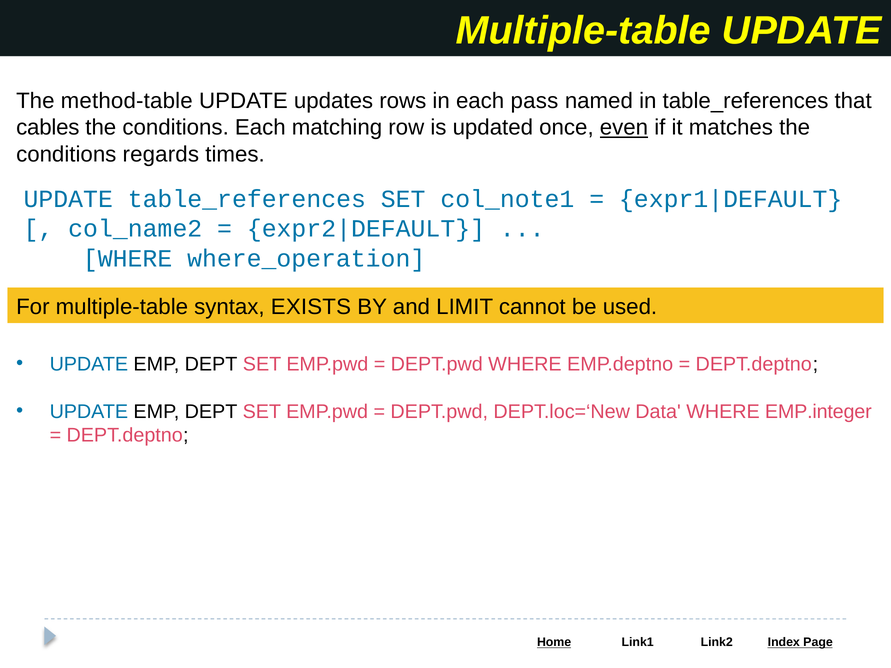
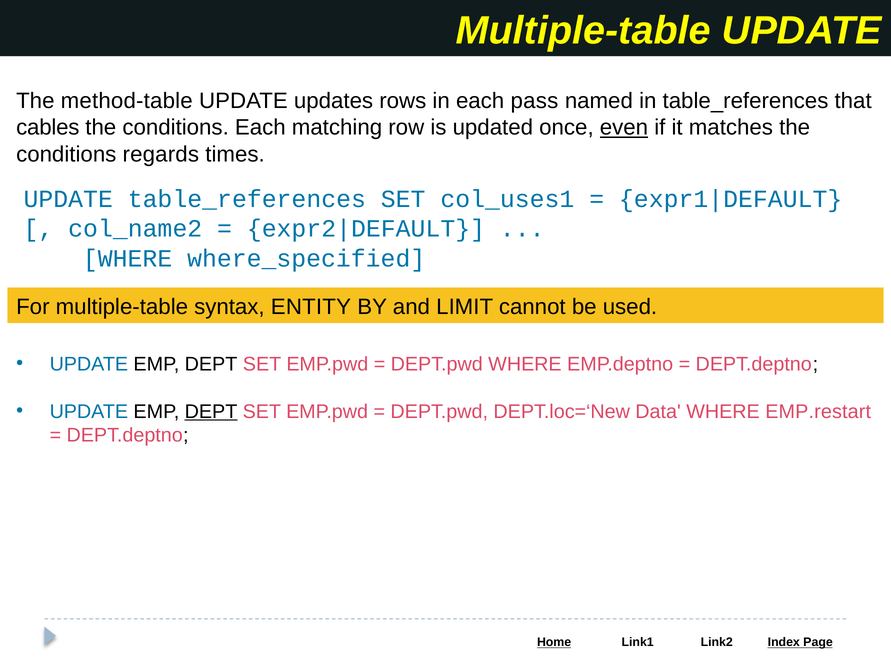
col_note1: col_note1 -> col_uses1
where_operation: where_operation -> where_specified
EXISTS: EXISTS -> ENTITY
DEPT at (211, 412) underline: none -> present
EMP.integer: EMP.integer -> EMP.restart
